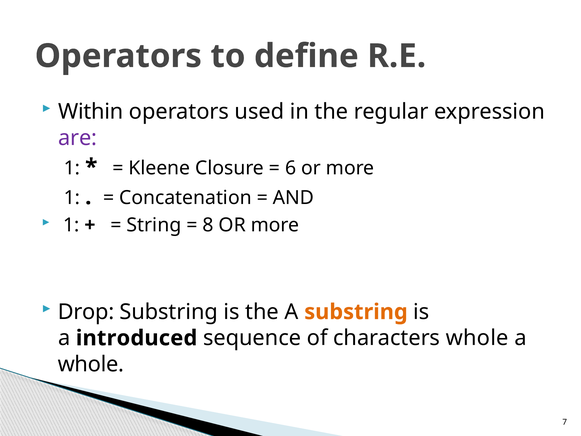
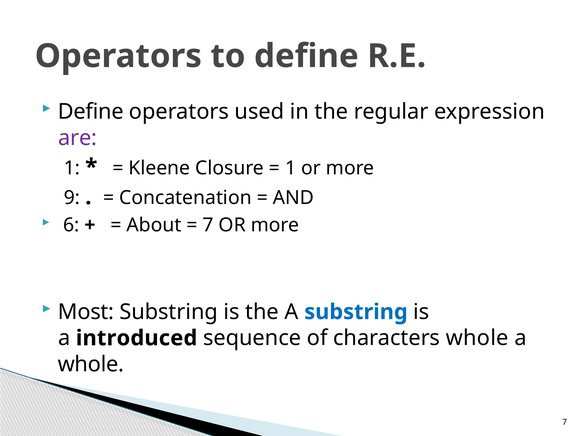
Within at (91, 112): Within -> Define
6 at (291, 168): 6 -> 1
1 at (72, 198): 1 -> 9
1 at (71, 225): 1 -> 6
String: String -> About
8 at (208, 225): 8 -> 7
Drop: Drop -> Most
substring at (356, 312) colour: orange -> blue
